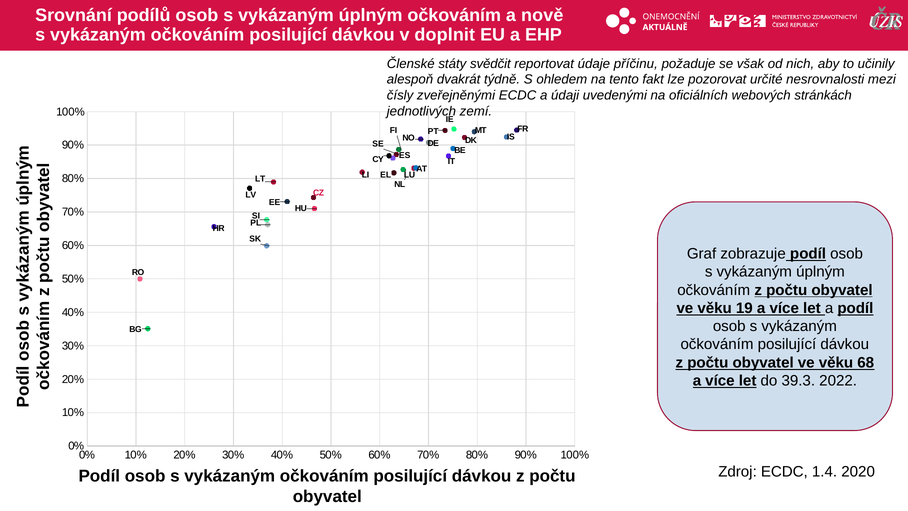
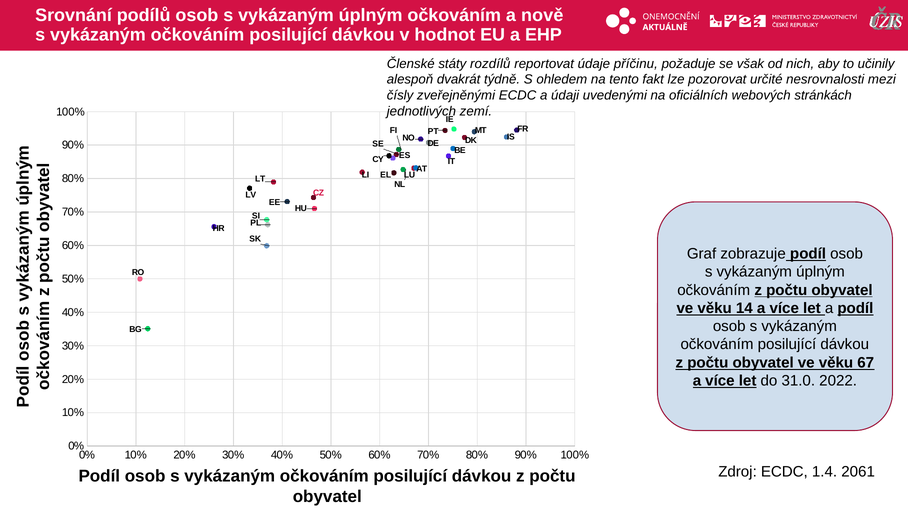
doplnit: doplnit -> hodnot
svědčit: svědčit -> rozdílů
19: 19 -> 14
68: 68 -> 67
39.3: 39.3 -> 31.0
2020: 2020 -> 2061
